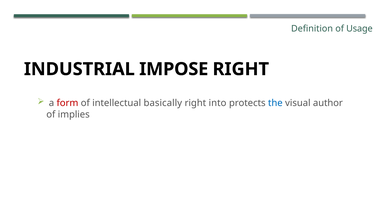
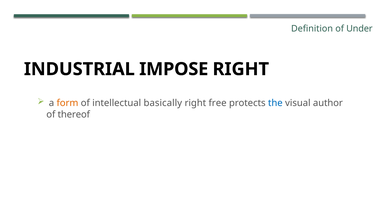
Usage: Usage -> Under
form colour: red -> orange
into: into -> free
implies: implies -> thereof
